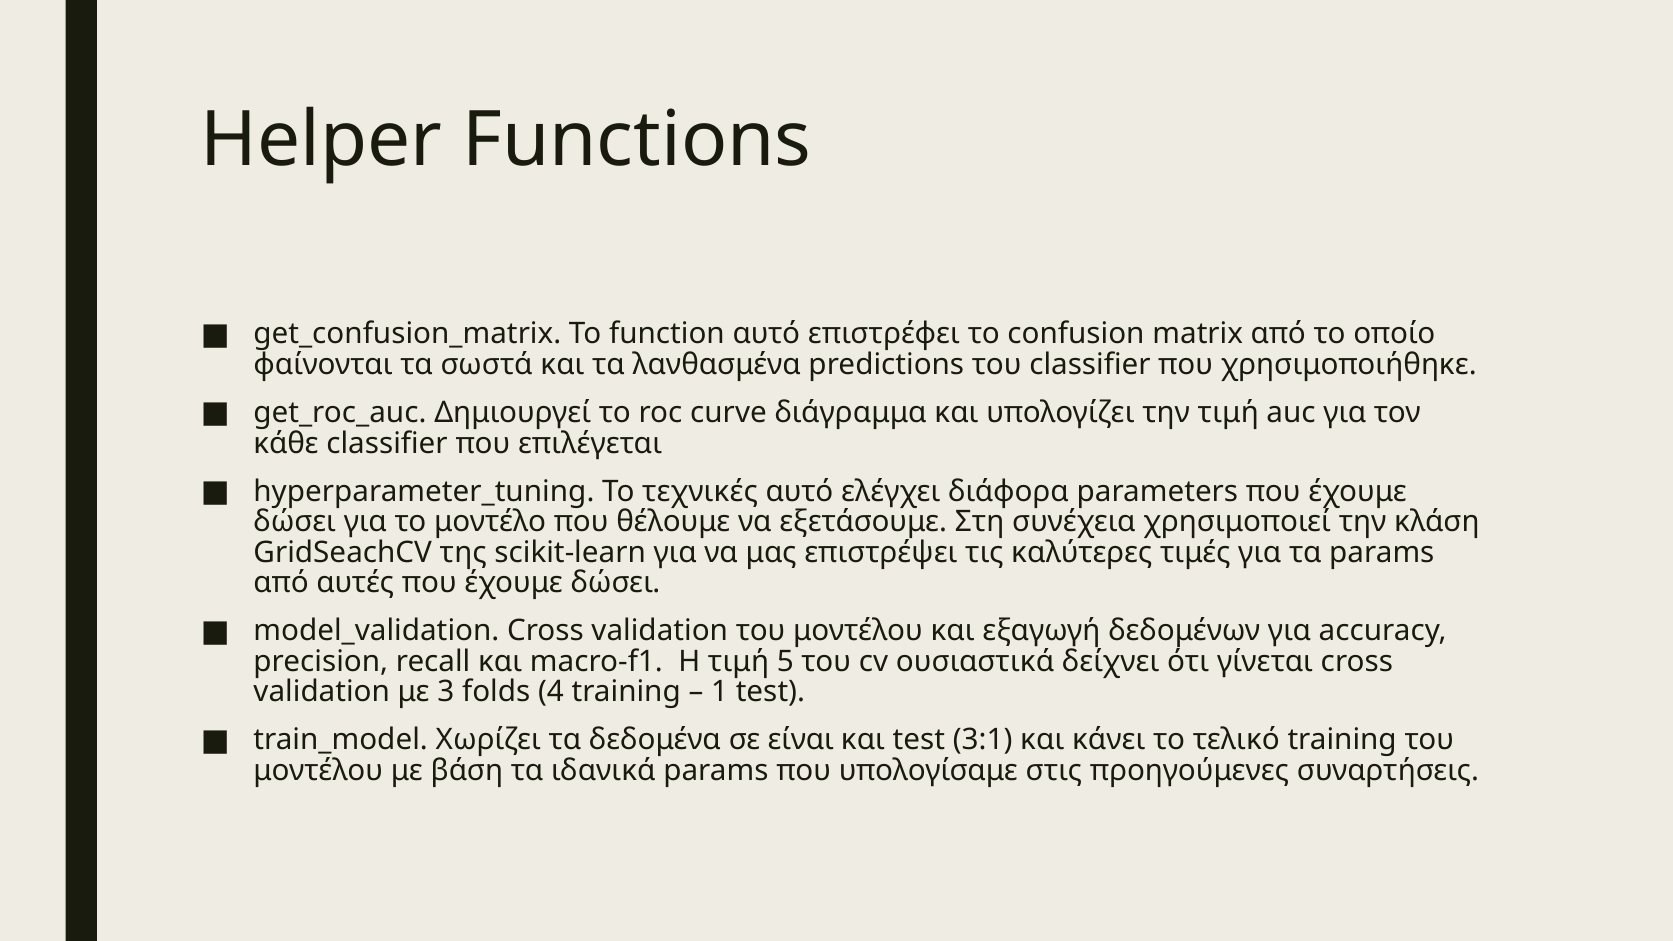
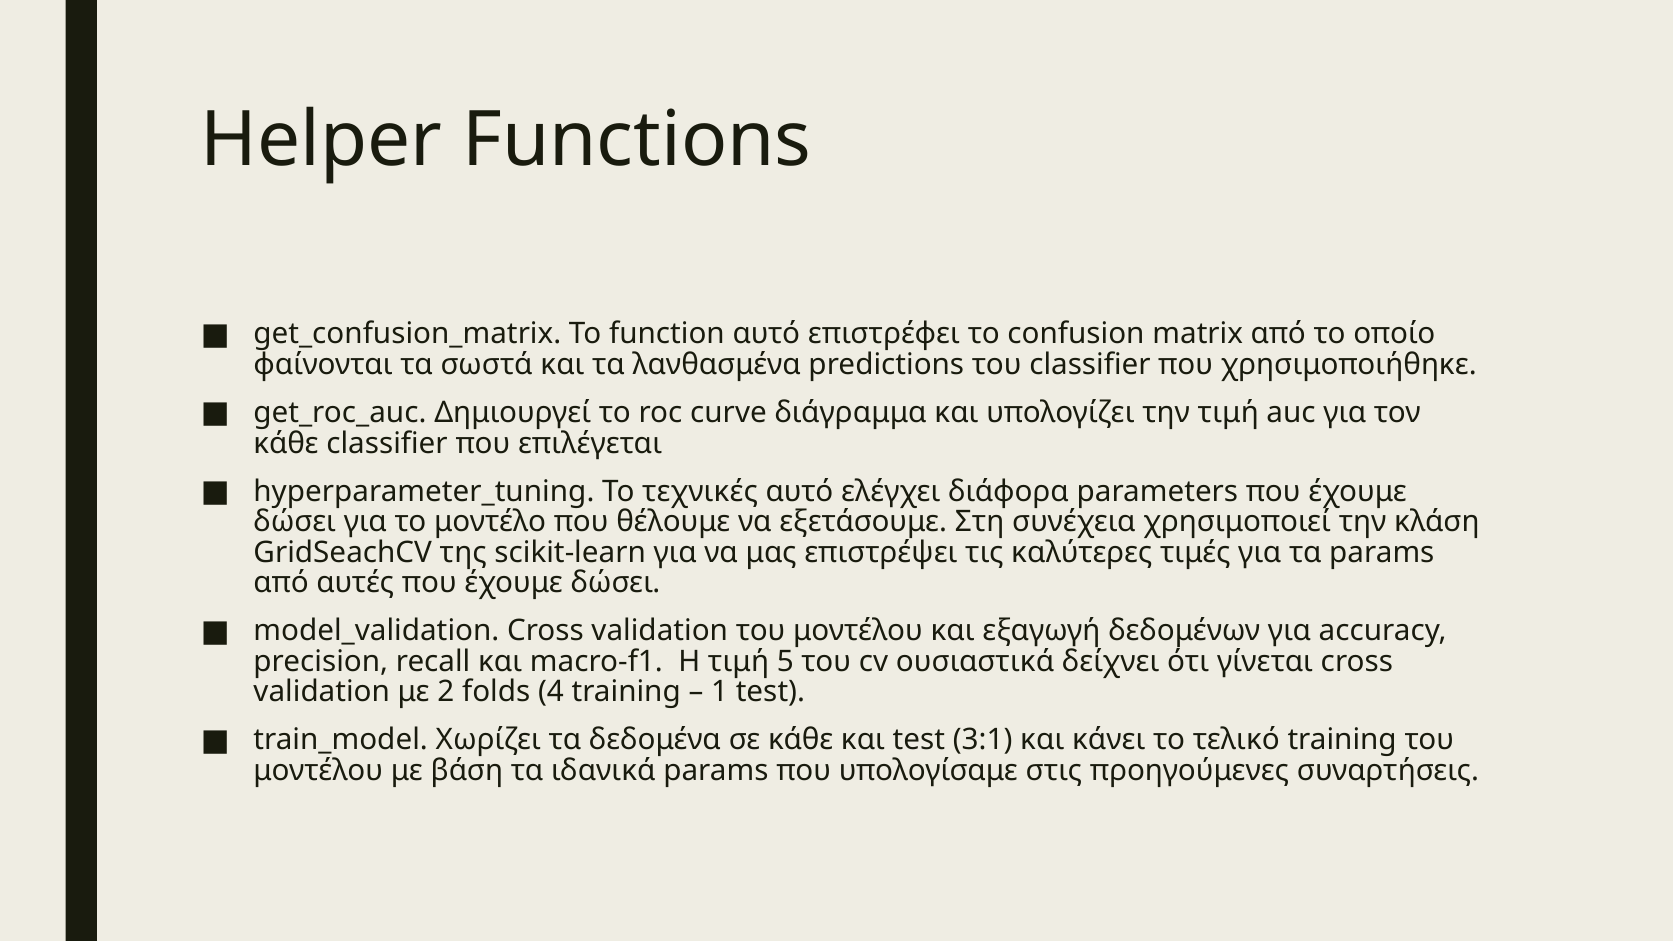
3: 3 -> 2
σε είναι: είναι -> κάθε
